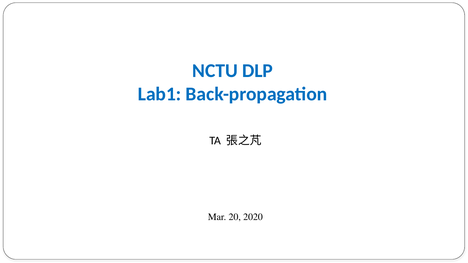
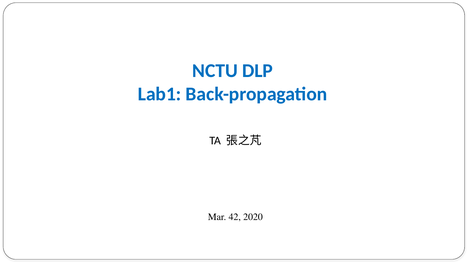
20: 20 -> 42
